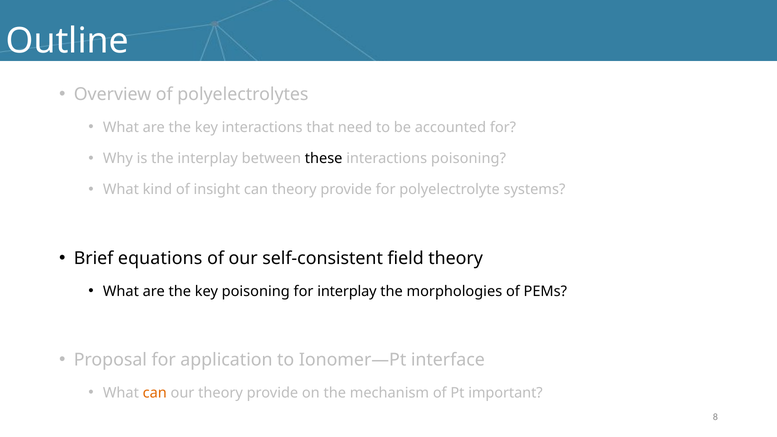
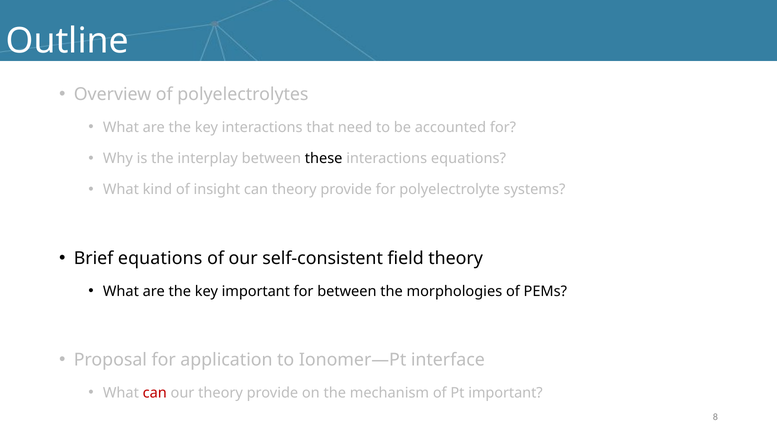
interactions poisoning: poisoning -> equations
key poisoning: poisoning -> important
for interplay: interplay -> between
can at (155, 393) colour: orange -> red
